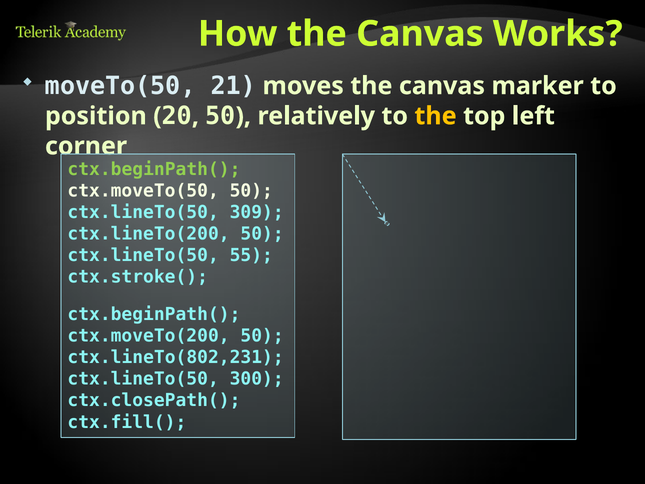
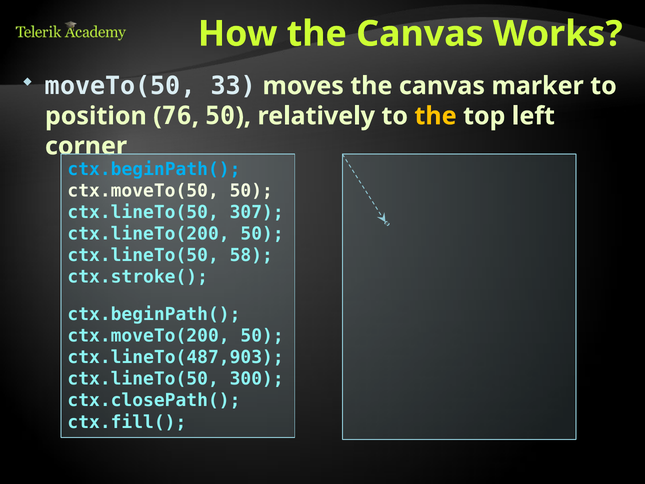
21: 21 -> 33
20: 20 -> 76
ctx.beginPath( at (154, 169) colour: light green -> light blue
309: 309 -> 307
55: 55 -> 58
ctx.lineTo(802,231: ctx.lineTo(802,231 -> ctx.lineTo(487,903
